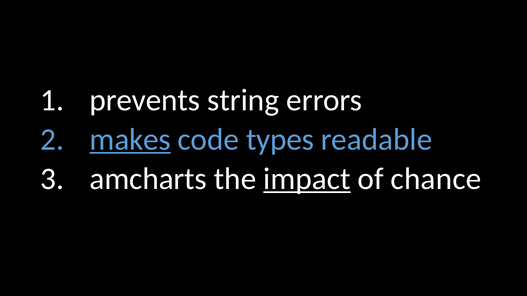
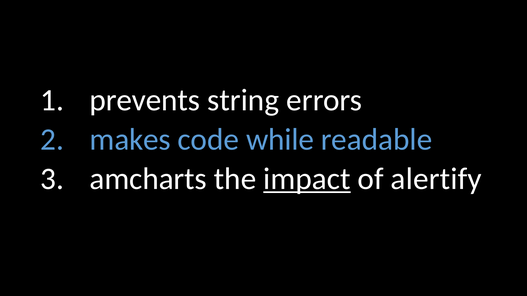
makes underline: present -> none
types: types -> while
chance: chance -> alertify
